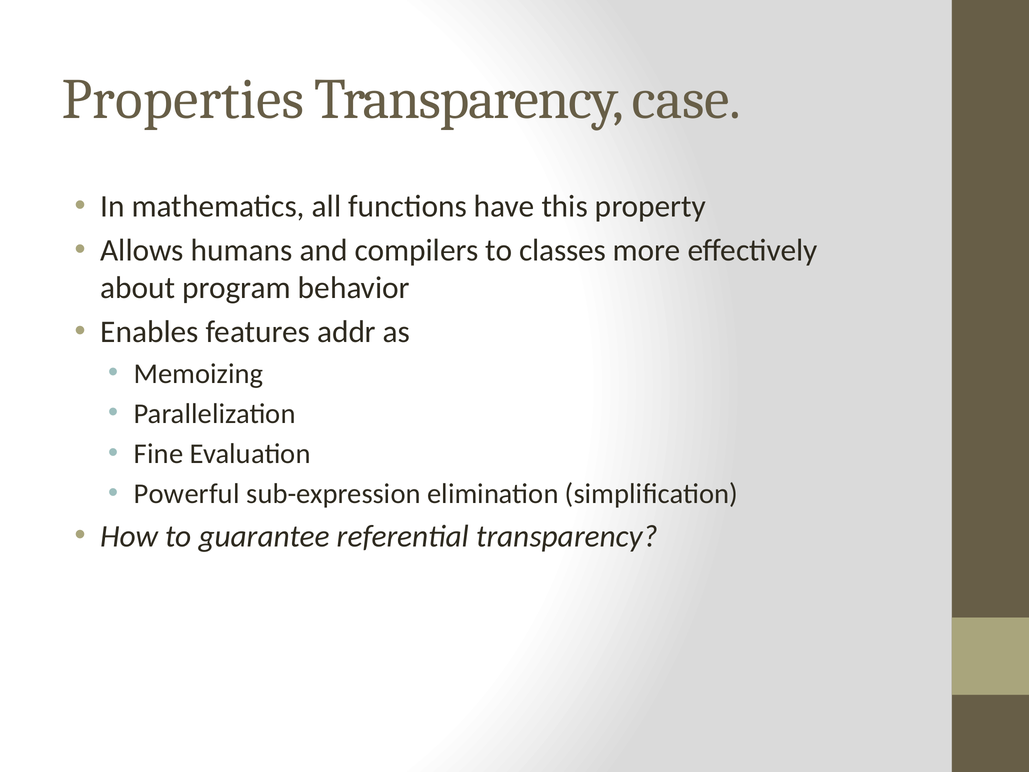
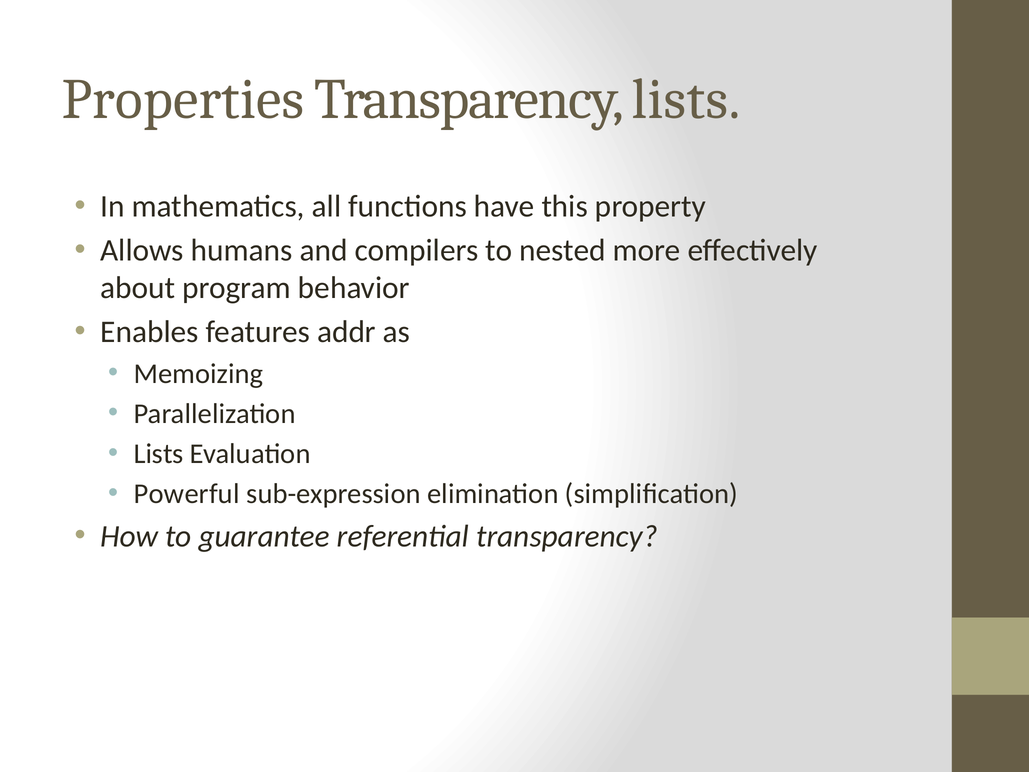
Transparency case: case -> lists
classes: classes -> nested
Fine at (158, 454): Fine -> Lists
